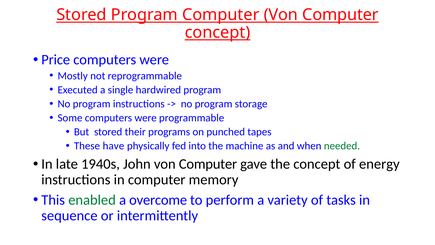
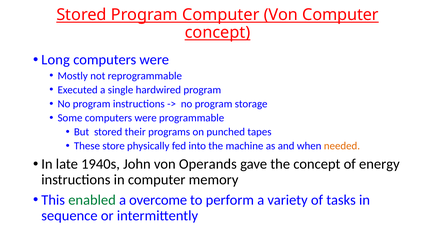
Price: Price -> Long
have: have -> store
needed colour: green -> orange
John von Computer: Computer -> Operands
